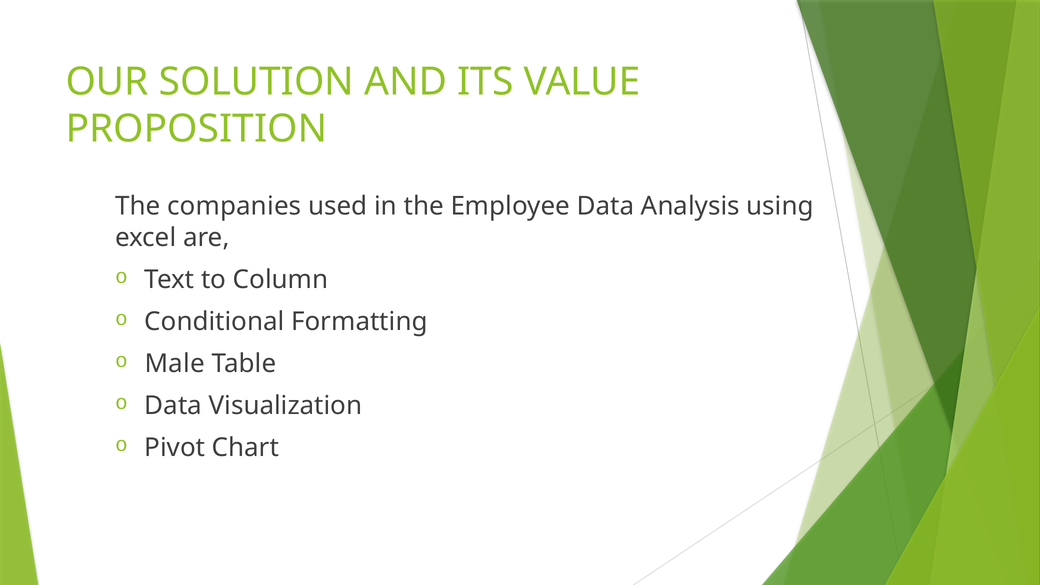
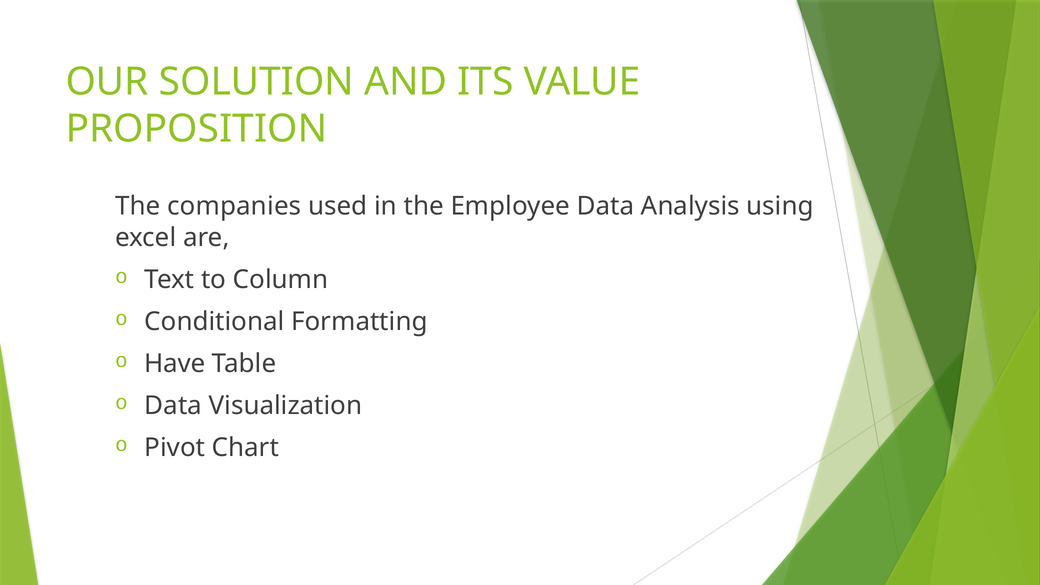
Male: Male -> Have
